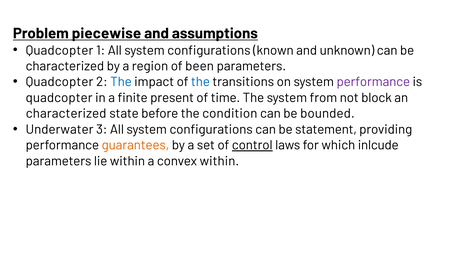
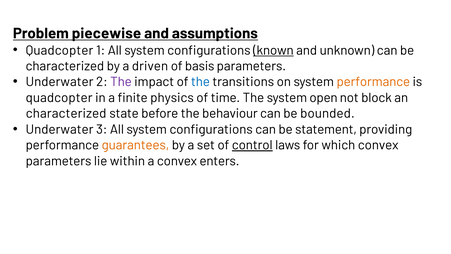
known underline: none -> present
region: region -> driven
been: been -> basis
Quadcopter at (60, 82): Quadcopter -> Underwater
The at (121, 82) colour: blue -> purple
performance at (373, 82) colour: purple -> orange
present: present -> physics
from: from -> open
condition: condition -> behaviour
which inlcude: inlcude -> convex
convex within: within -> enters
